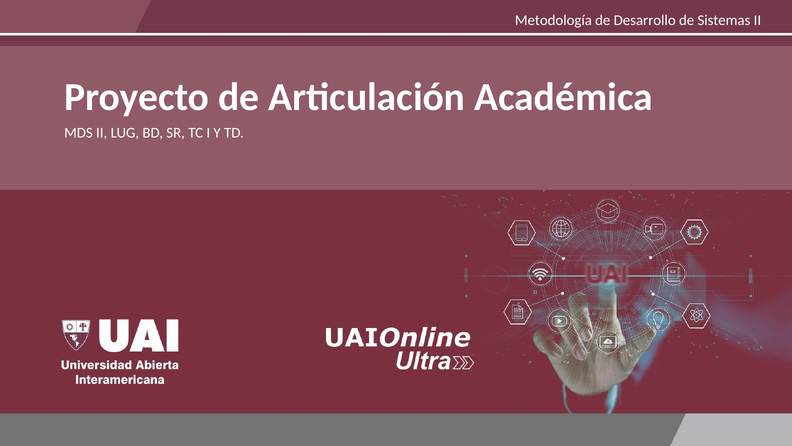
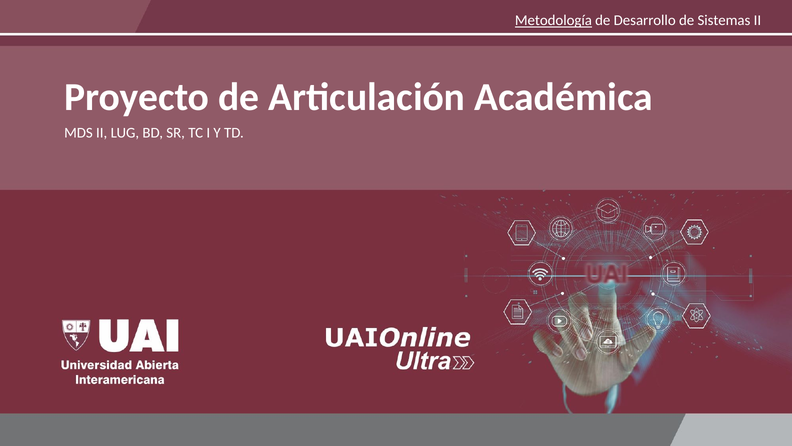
Metodología underline: none -> present
